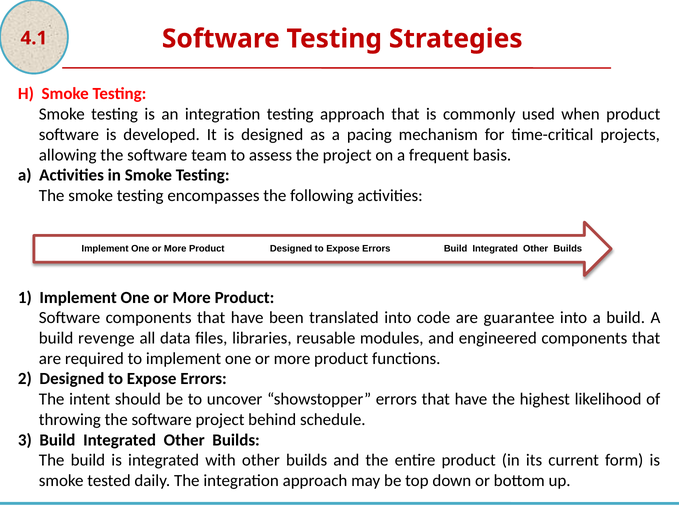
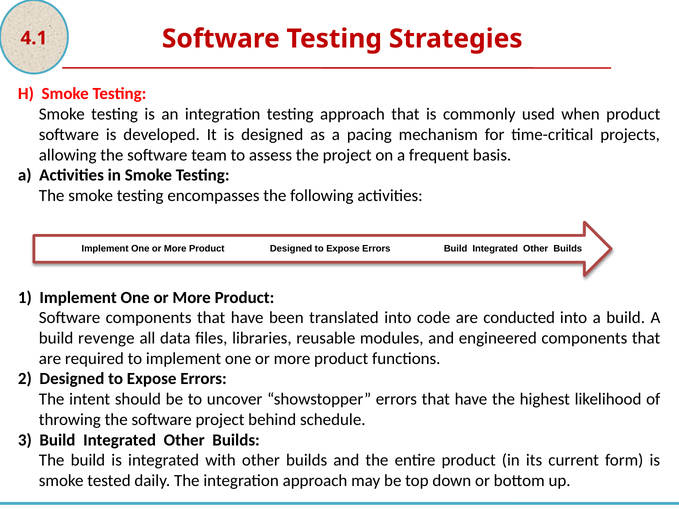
guarantee: guarantee -> conducted
